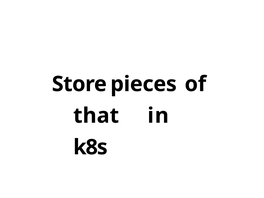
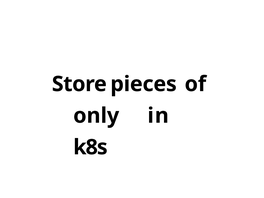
that: that -> only
